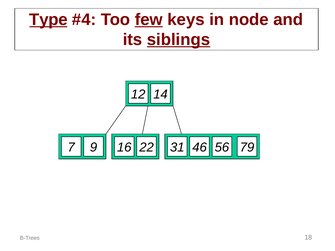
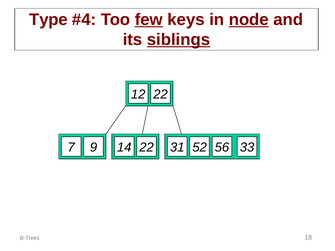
Type underline: present -> none
node underline: none -> present
12 14: 14 -> 22
16: 16 -> 14
46: 46 -> 52
79: 79 -> 33
